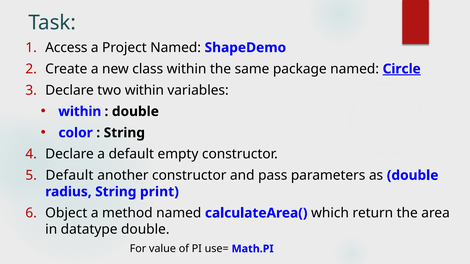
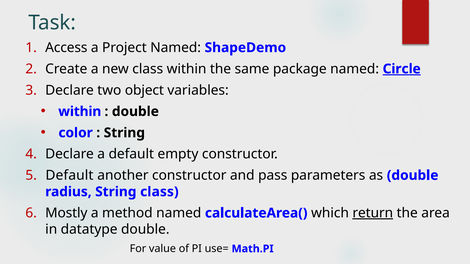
two within: within -> object
String print: print -> class
Object: Object -> Mostly
return underline: none -> present
